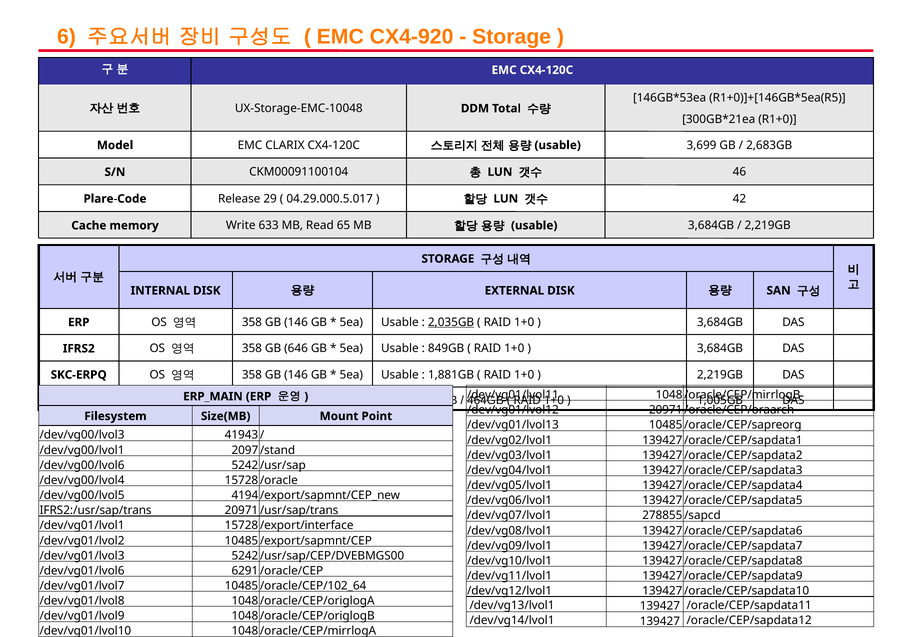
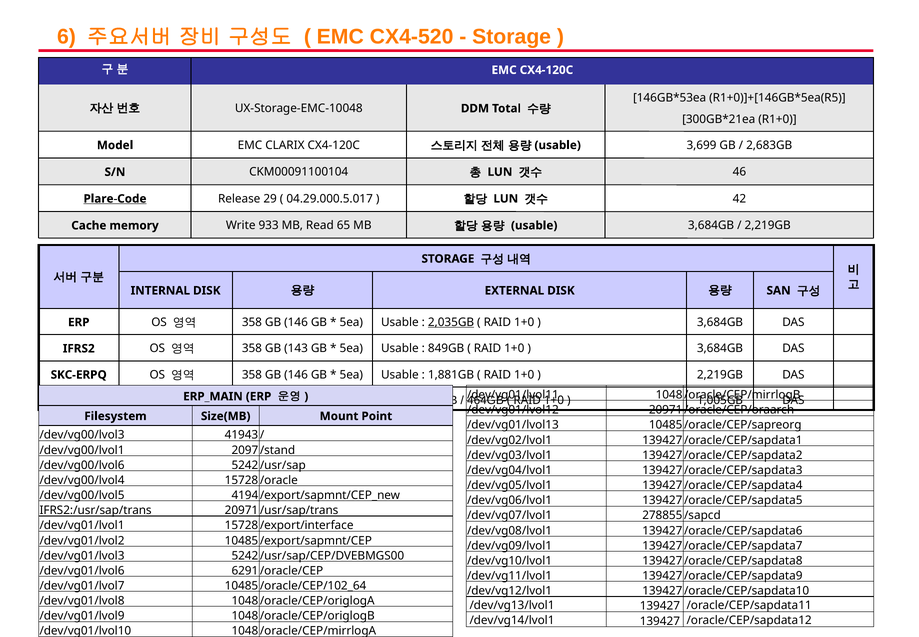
CX4-920: CX4-920 -> CX4-520
Plare-Code underline: none -> present
633: 633 -> 933
646: 646 -> 143
